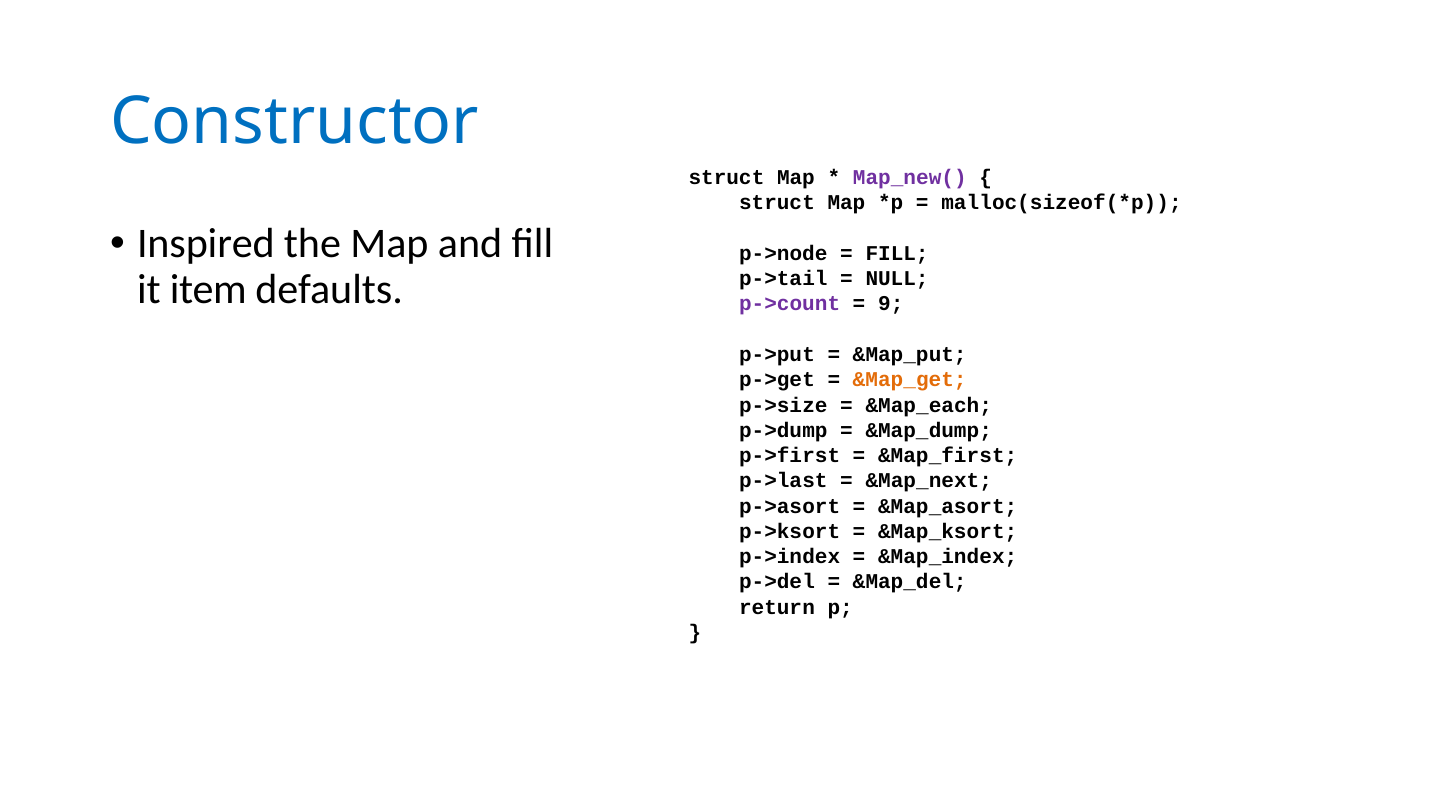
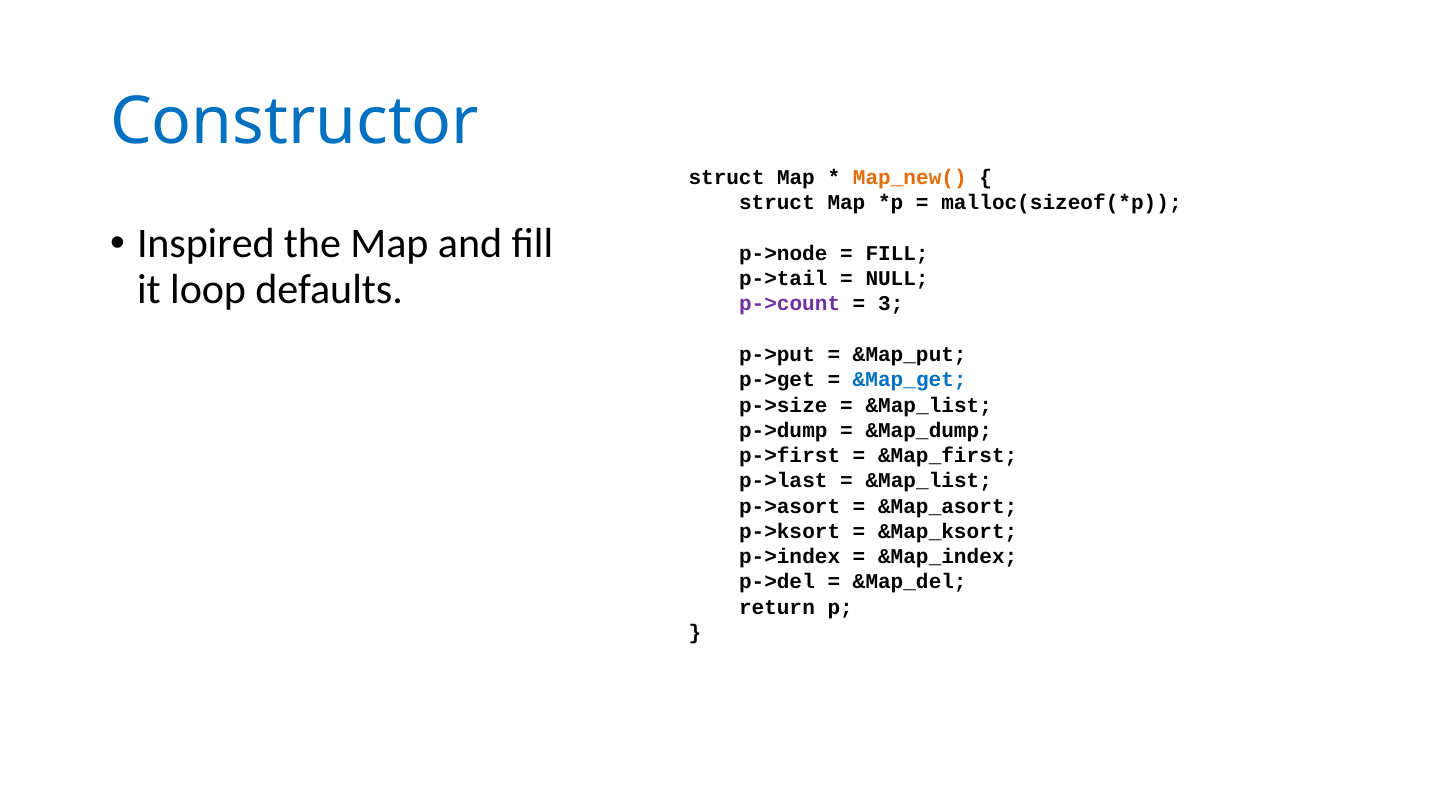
Map_new( colour: purple -> orange
item: item -> loop
9: 9 -> 3
&Map_get colour: orange -> blue
&Map_each at (929, 405): &Map_each -> &Map_list
&Map_next at (929, 481): &Map_next -> &Map_list
